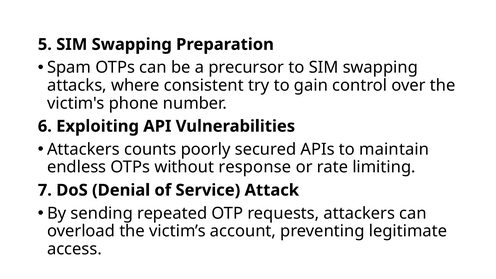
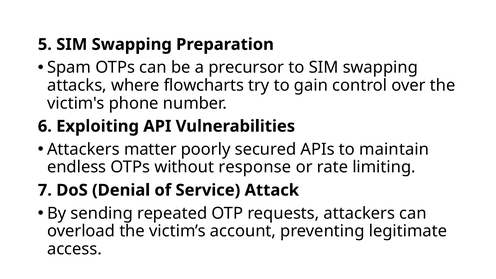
consistent: consistent -> flowcharts
counts: counts -> matter
